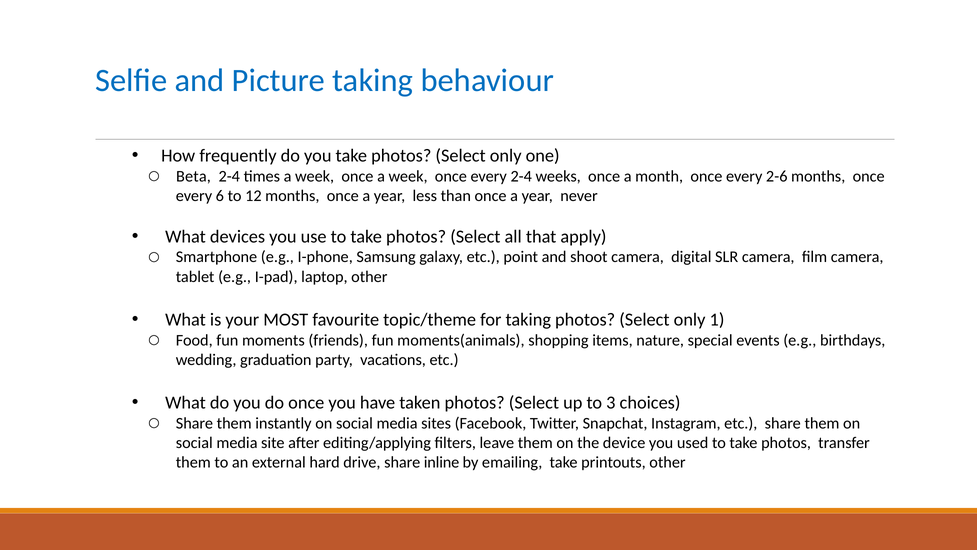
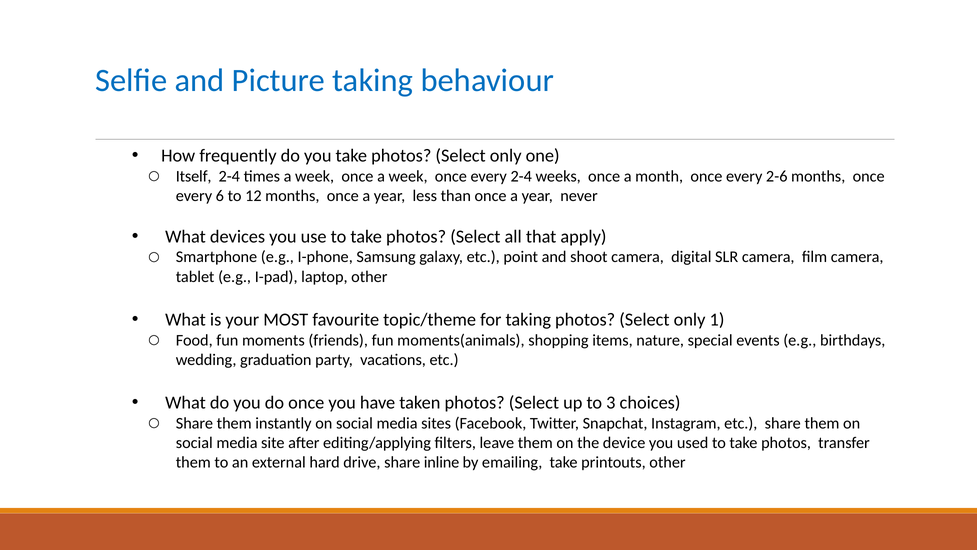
Beta: Beta -> Itself
